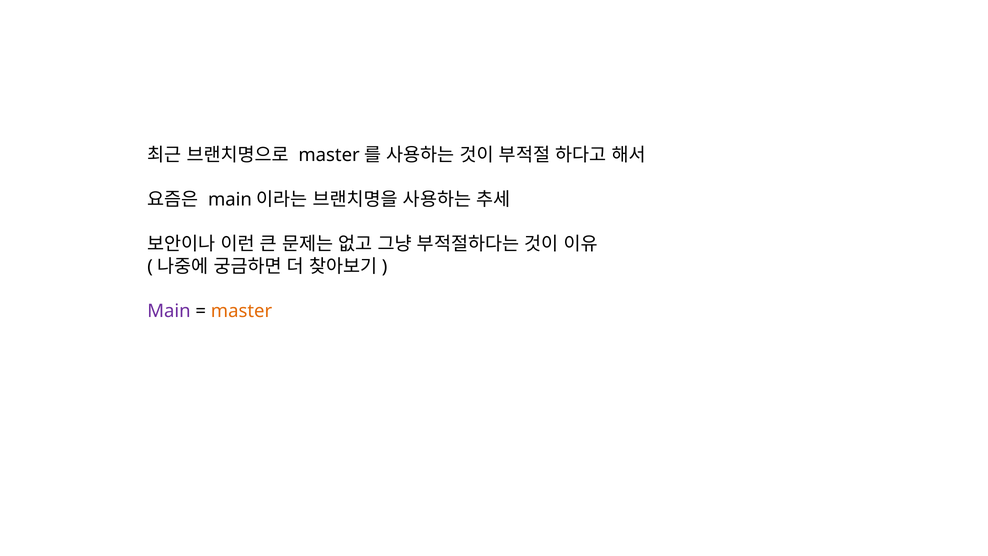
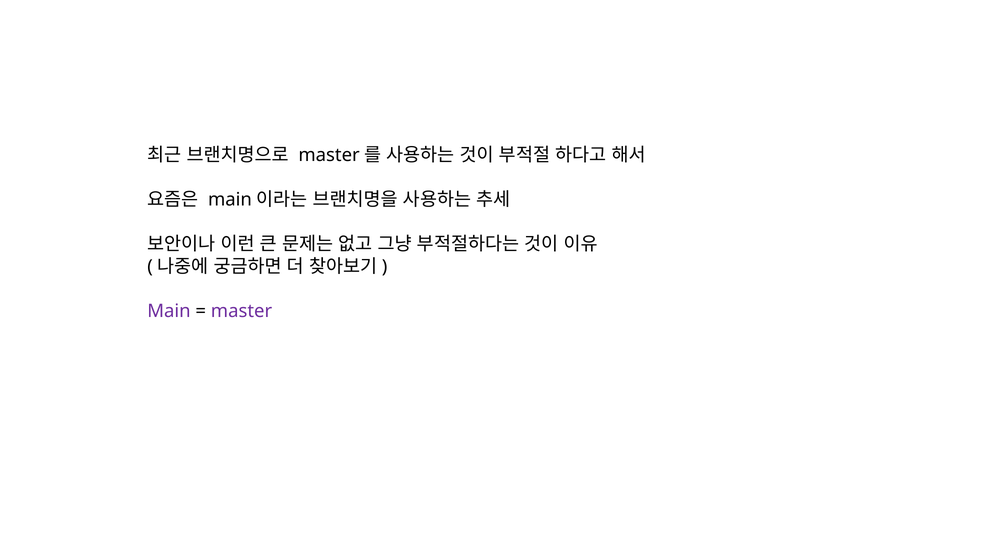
master colour: orange -> purple
